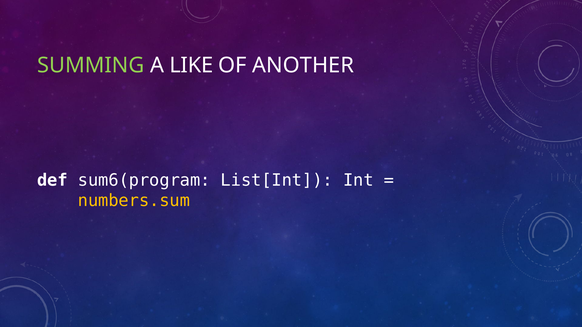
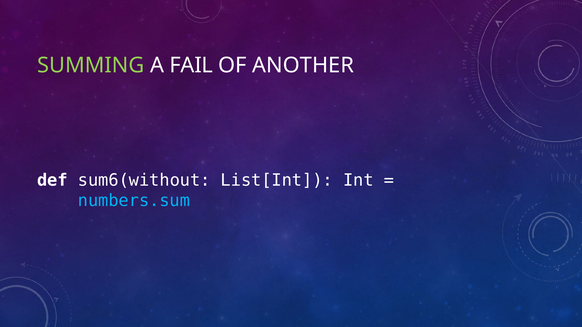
LIKE: LIKE -> FAIL
sum6(program: sum6(program -> sum6(without
numbers.sum colour: yellow -> light blue
